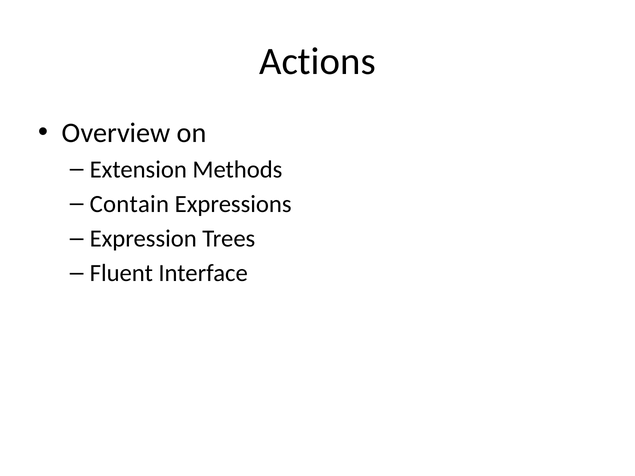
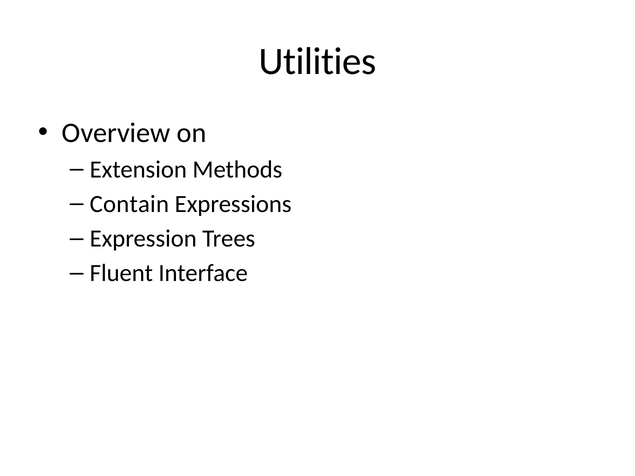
Actions: Actions -> Utilities
